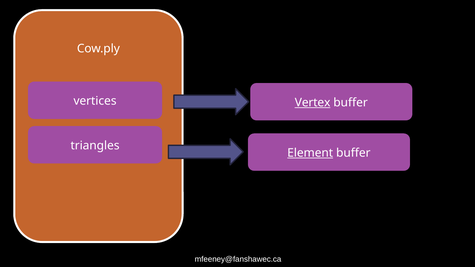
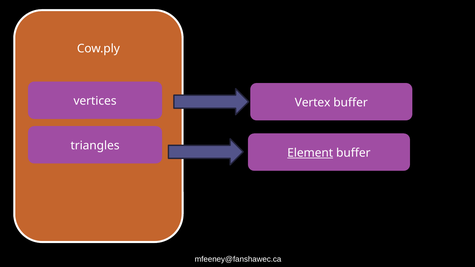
Vertex underline: present -> none
